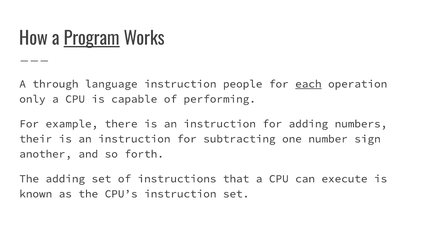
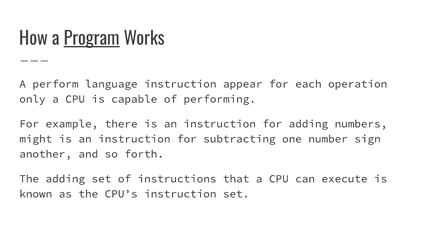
through: through -> perform
people: people -> appear
each underline: present -> none
their: their -> might
